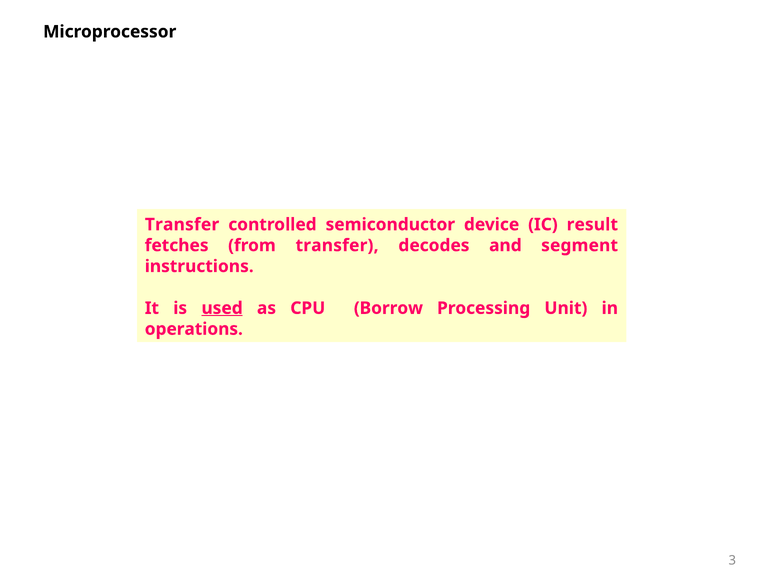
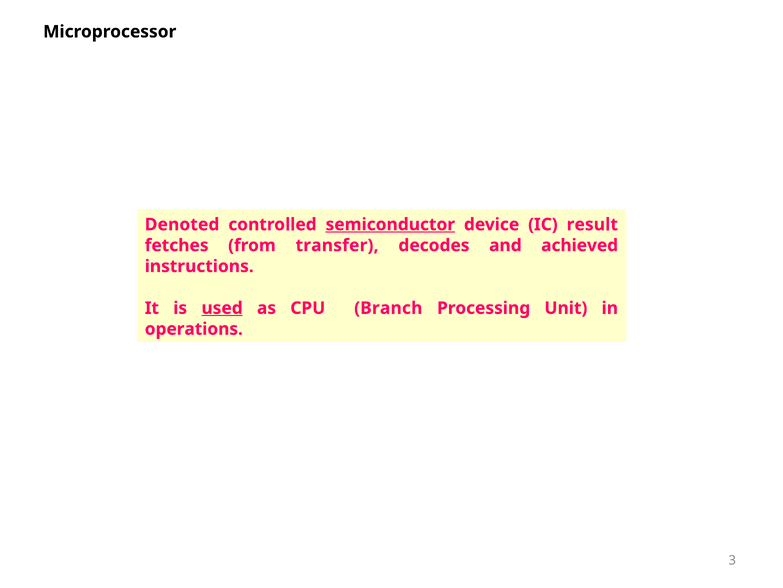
Transfer at (182, 224): Transfer -> Denoted
semiconductor underline: none -> present
segment: segment -> achieved
Borrow: Borrow -> Branch
